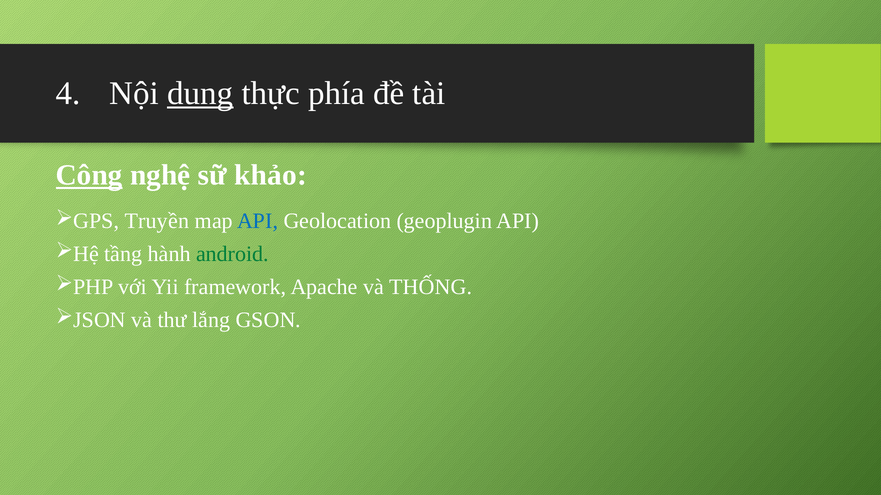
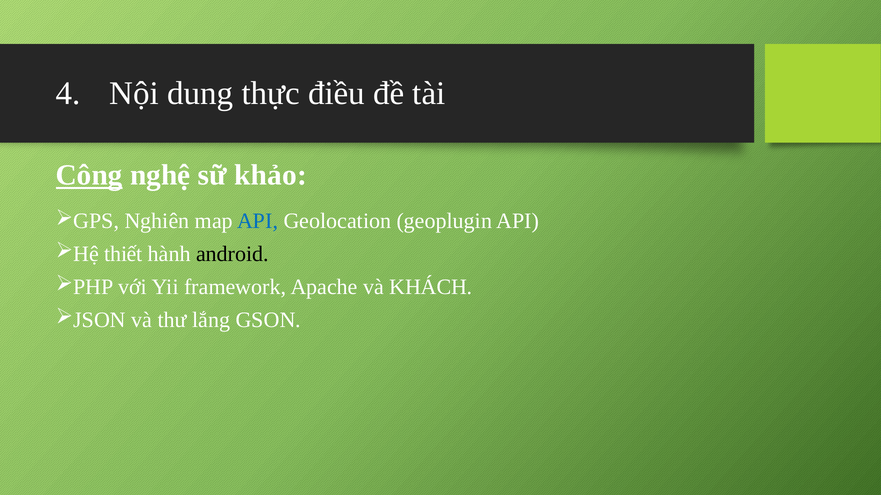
dung underline: present -> none
phía: phía -> điều
Truyền: Truyền -> Nghiên
tầng: tầng -> thiết
android colour: green -> black
THỐNG: THỐNG -> KHÁCH
